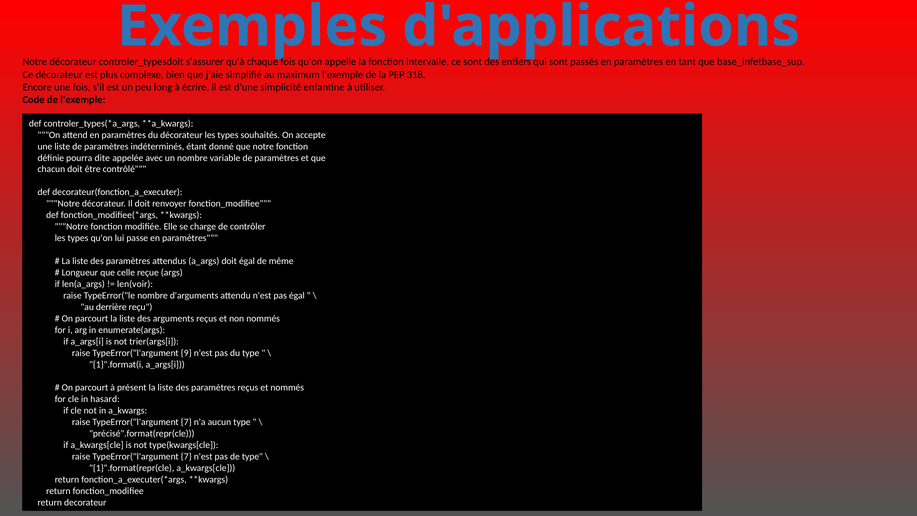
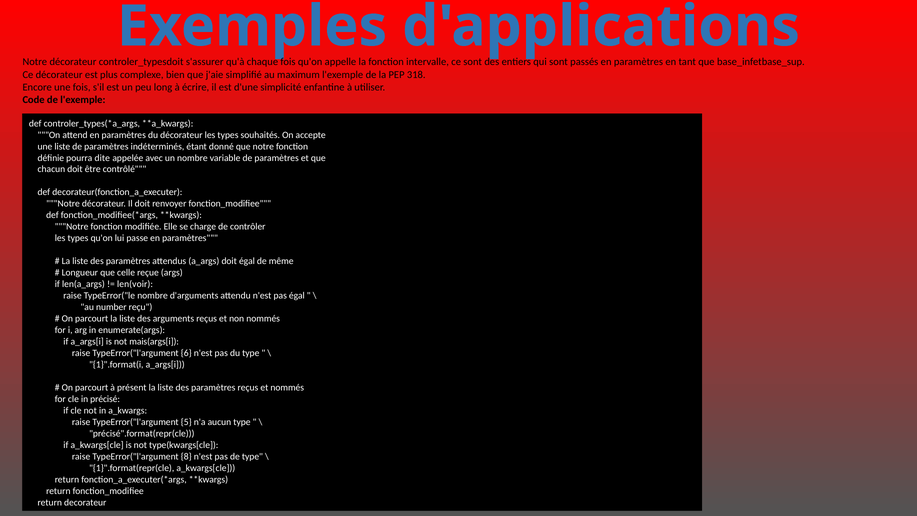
derrière: derrière -> number
trier(args[i: trier(args[i -> mais(args[i
9: 9 -> 6
hasard: hasard -> précisé
7 at (186, 422): 7 -> 5
7 at (186, 456): 7 -> 8
